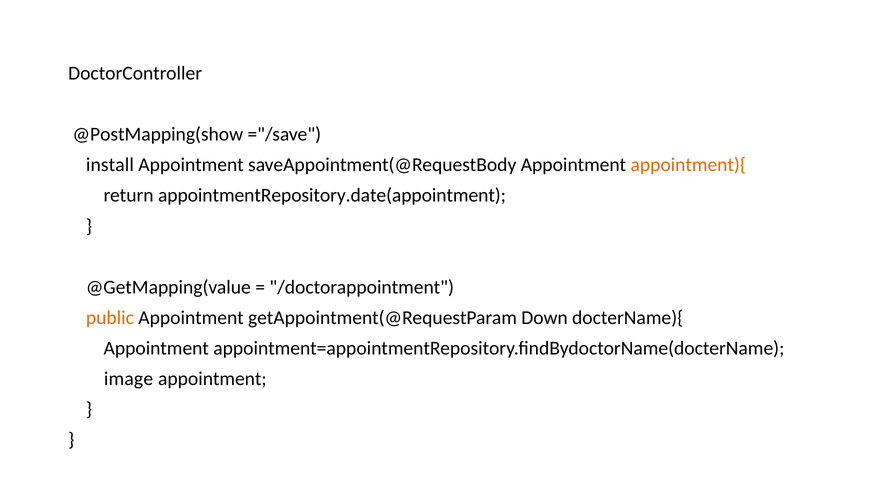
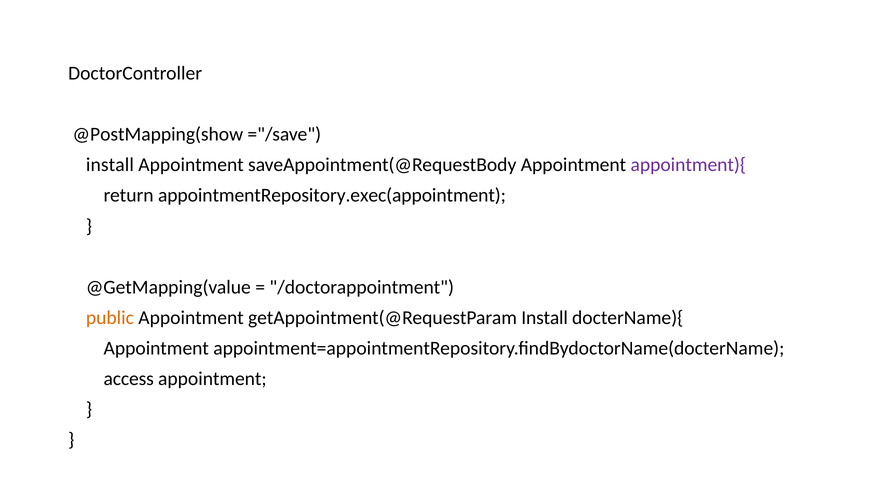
appointment){ colour: orange -> purple
appointmentRepository.date(appointment: appointmentRepository.date(appointment -> appointmentRepository.exec(appointment
getAppointment(@RequestParam Down: Down -> Install
image: image -> access
